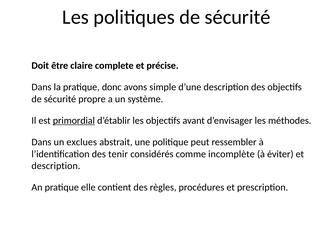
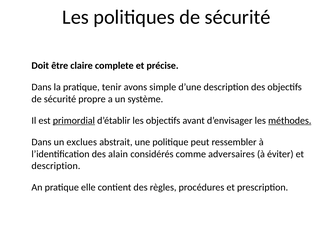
donc: donc -> tenir
méthodes underline: none -> present
tenir: tenir -> alain
incomplète: incomplète -> adversaires
